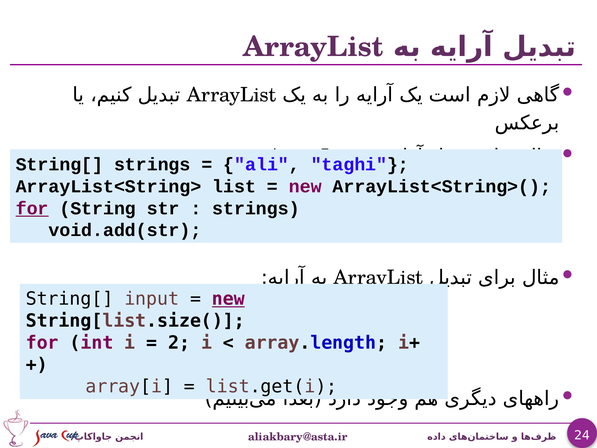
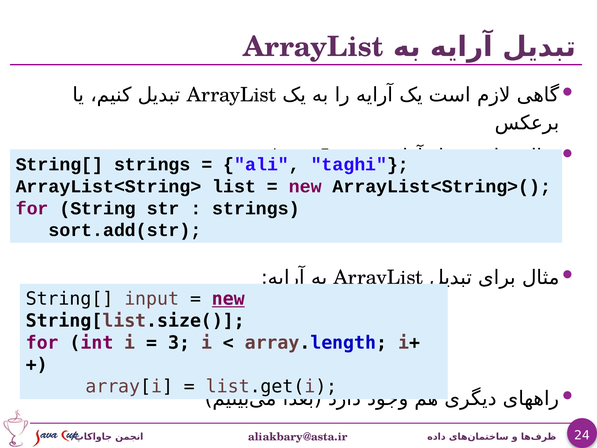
for at (32, 208) underline: present -> none
void.add(str: void.add(str -> sort.add(str
2: 2 -> 3
